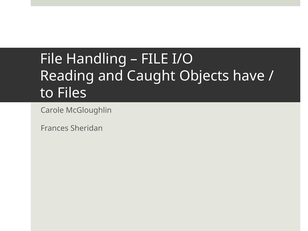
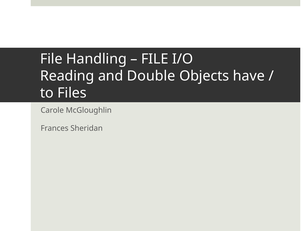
Caught: Caught -> Double
